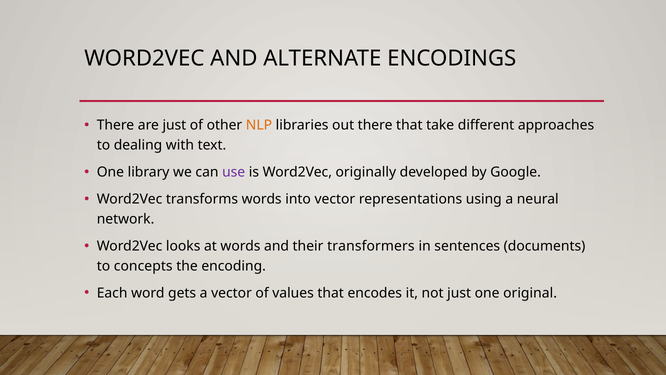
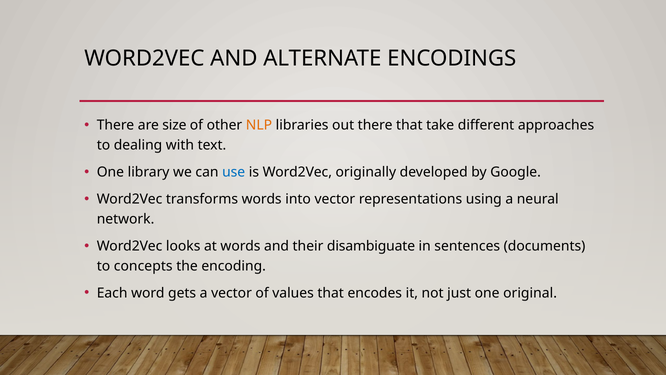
are just: just -> size
use colour: purple -> blue
transformers: transformers -> disambiguate
